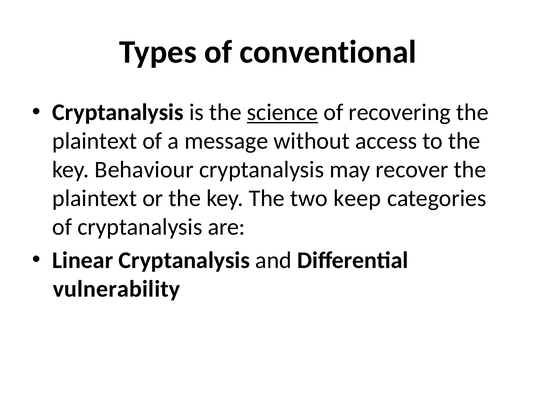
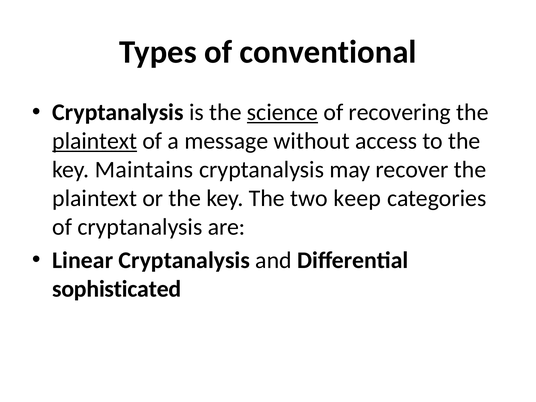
plaintext at (95, 141) underline: none -> present
Behaviour: Behaviour -> Maintains
vulnerability: vulnerability -> sophisticated
